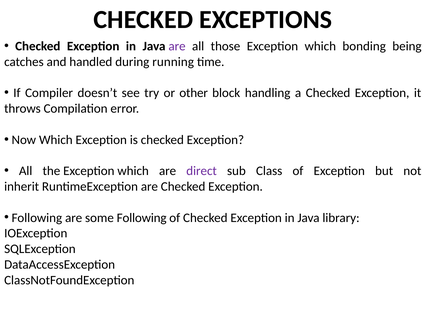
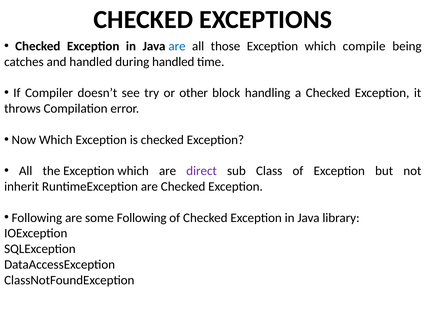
are at (177, 46) colour: purple -> blue
bonding: bonding -> compile
during running: running -> handled
